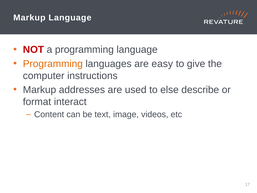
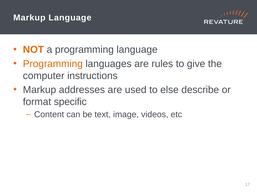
NOT colour: red -> orange
easy: easy -> rules
interact: interact -> specific
